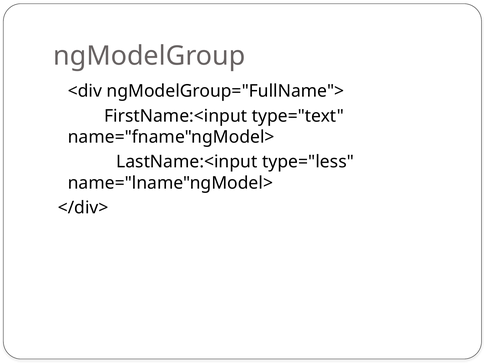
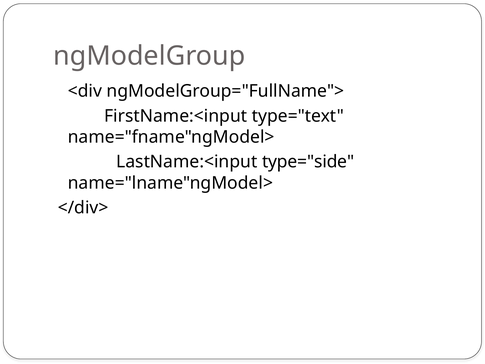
type="less: type="less -> type="side
